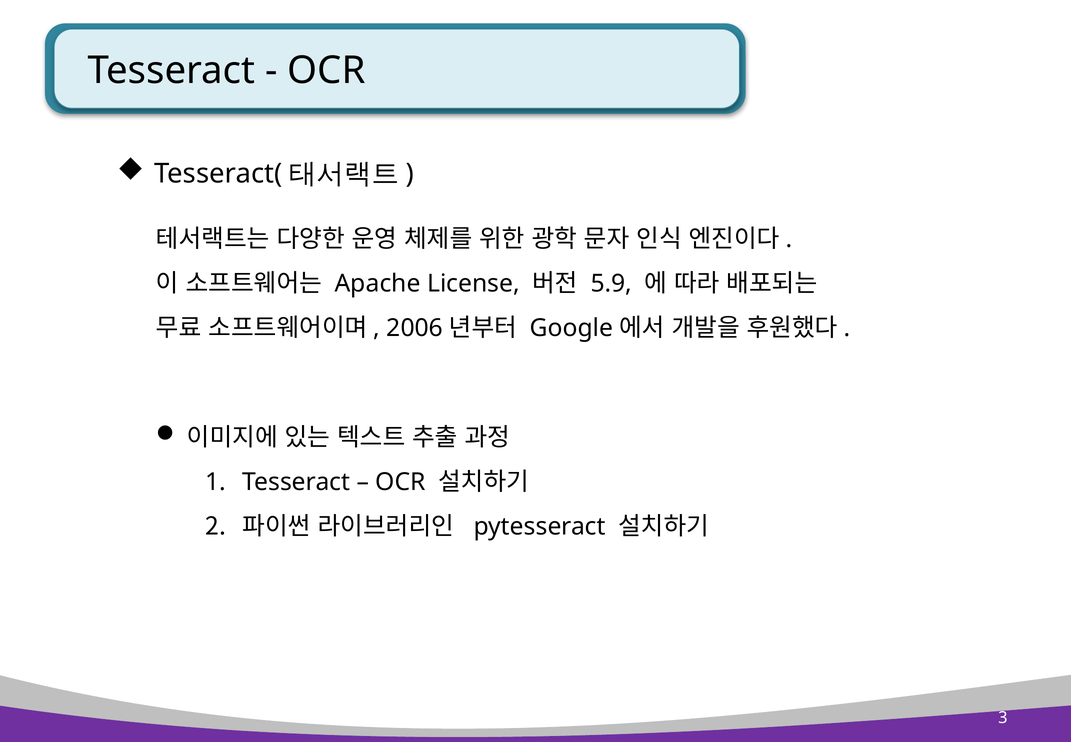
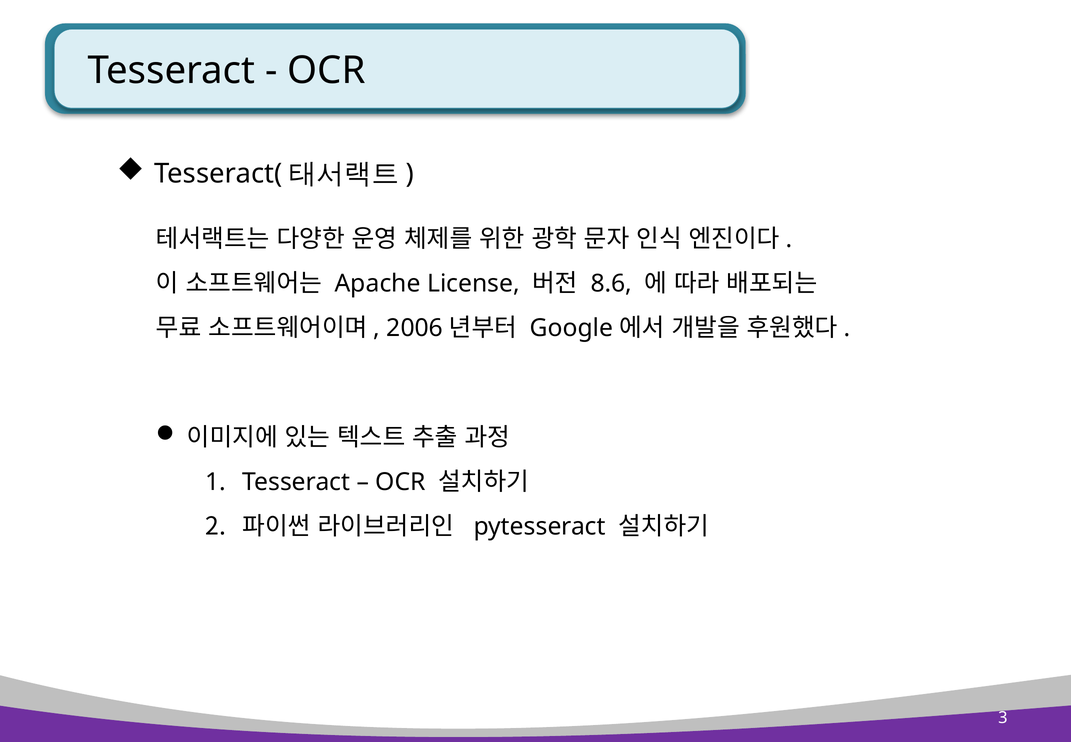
5.9: 5.9 -> 8.6
